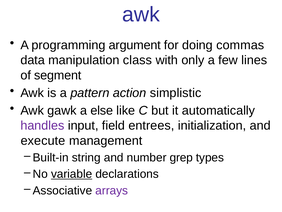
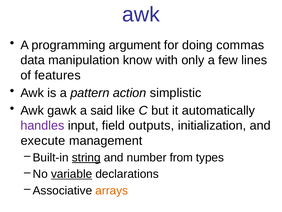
class: class -> know
segment: segment -> features
else: else -> said
entrees: entrees -> outputs
string underline: none -> present
grep: grep -> from
arrays colour: purple -> orange
